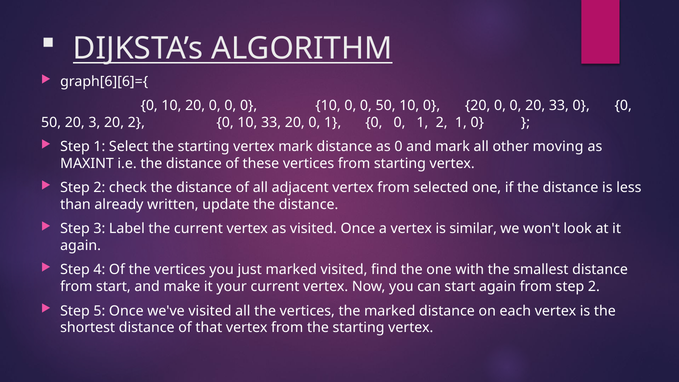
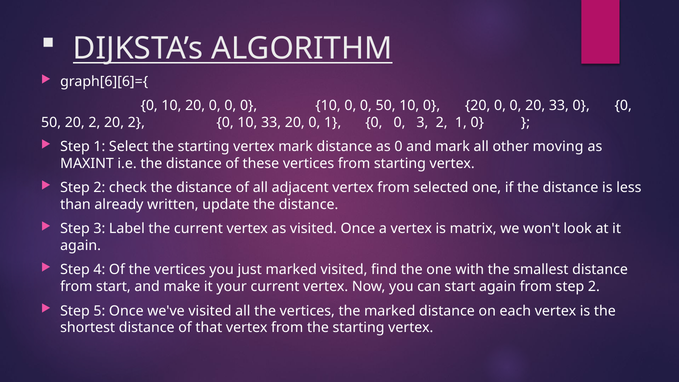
50 20 3: 3 -> 2
0 0 1: 1 -> 3
similar: similar -> matrix
